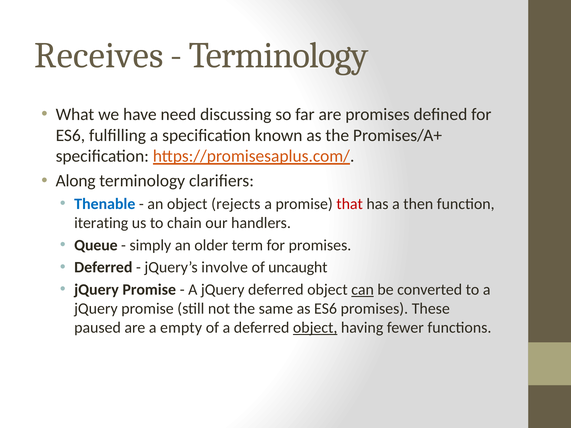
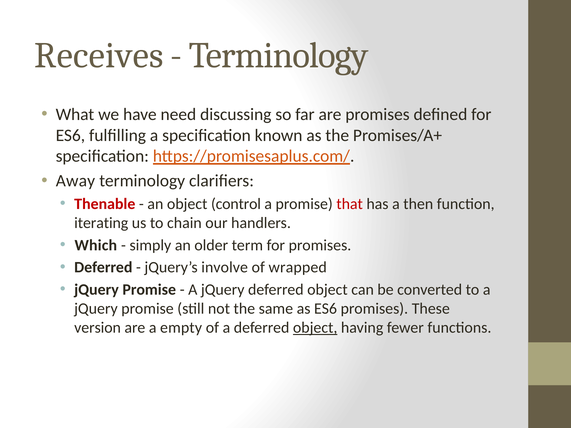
Along: Along -> Away
Thenable colour: blue -> red
rejects: rejects -> control
Queue: Queue -> Which
uncaught: uncaught -> wrapped
can underline: present -> none
paused: paused -> version
